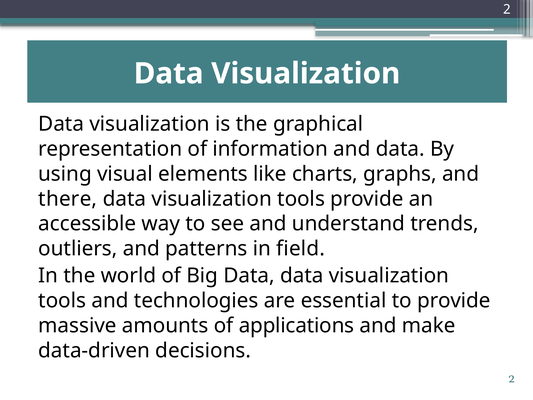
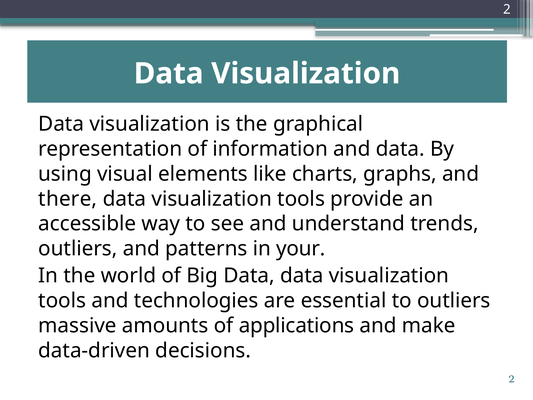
field: field -> your
to provide: provide -> outliers
